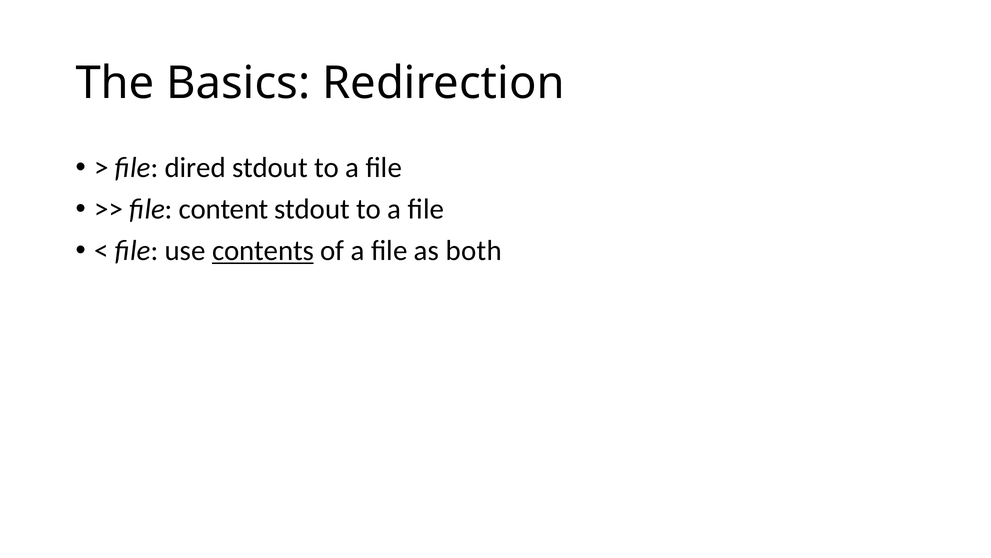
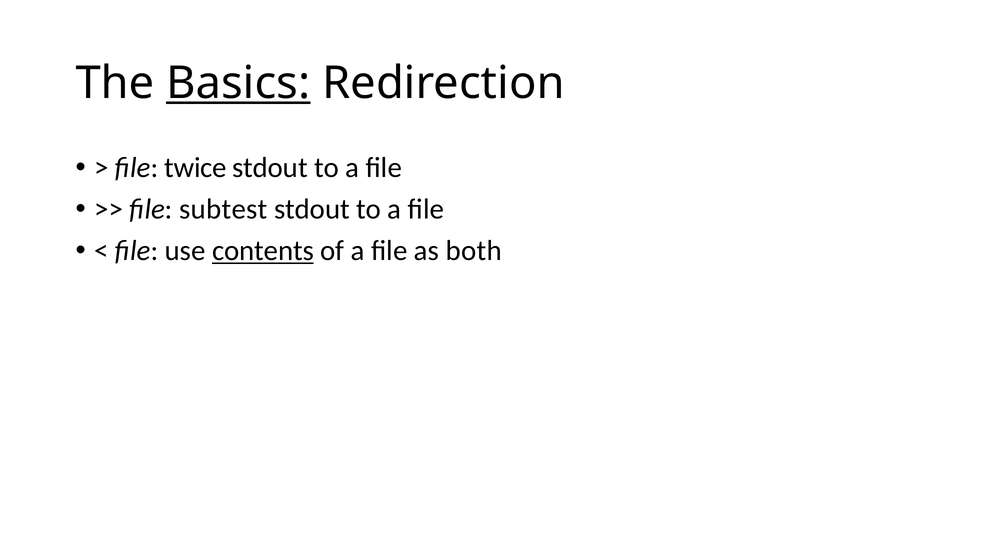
Basics underline: none -> present
dired: dired -> twice
content: content -> subtest
